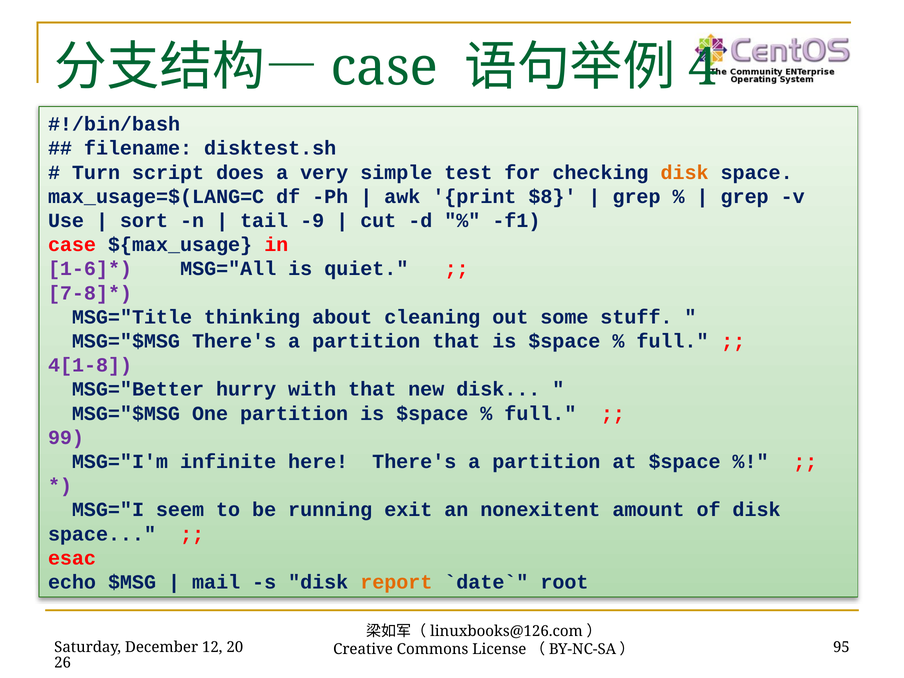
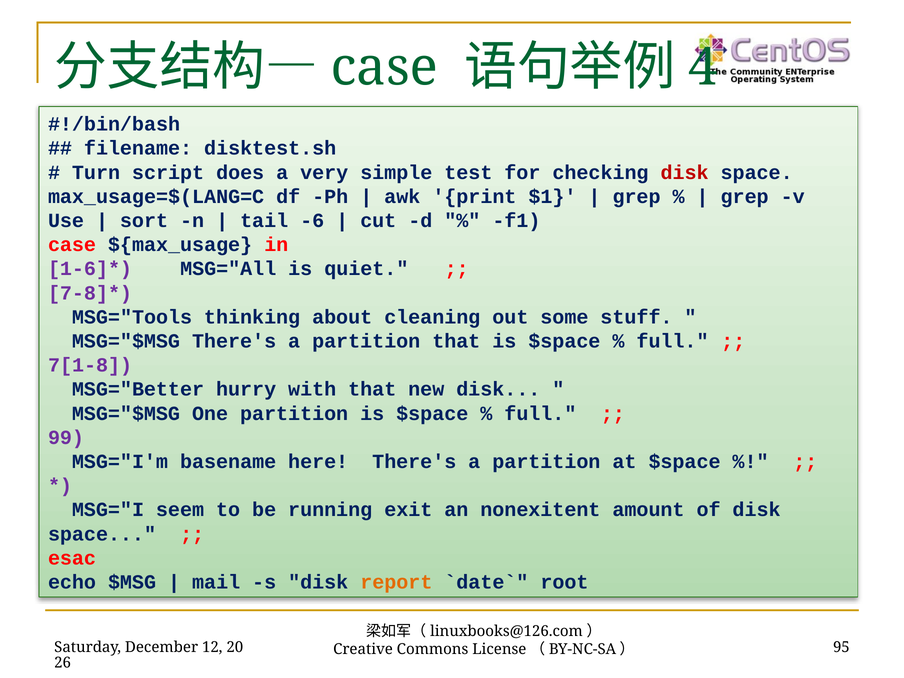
disk at (685, 172) colour: orange -> red
$8: $8 -> $1
-9: -9 -> -6
MSG="Title: MSG="Title -> MSG="Tools
4[1-8: 4[1-8 -> 7[1-8
infinite: infinite -> basename
